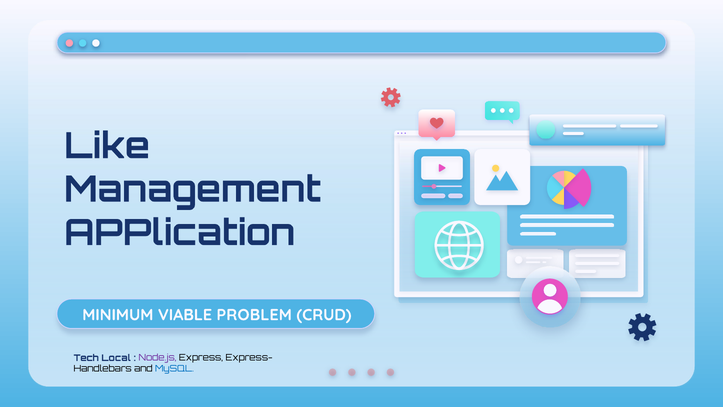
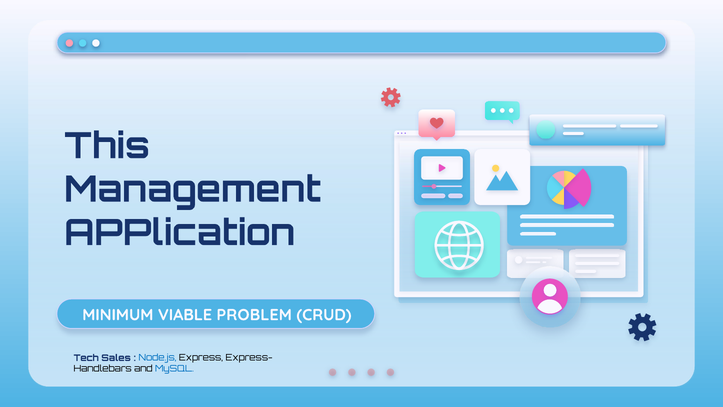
Like: Like -> This
Local: Local -> Sales
Node.js colour: purple -> blue
